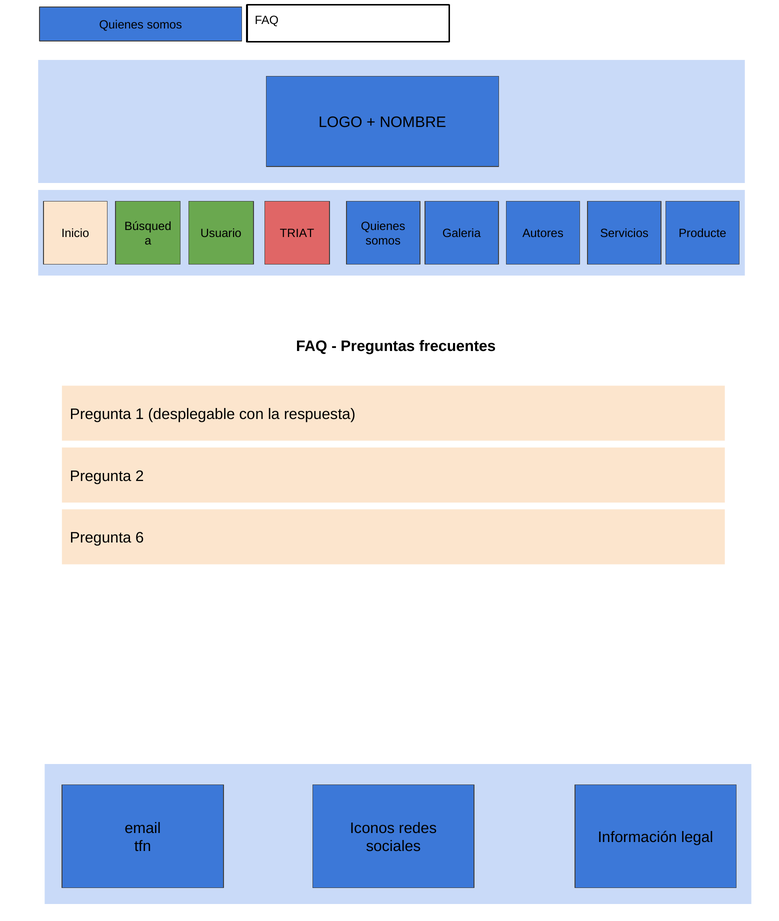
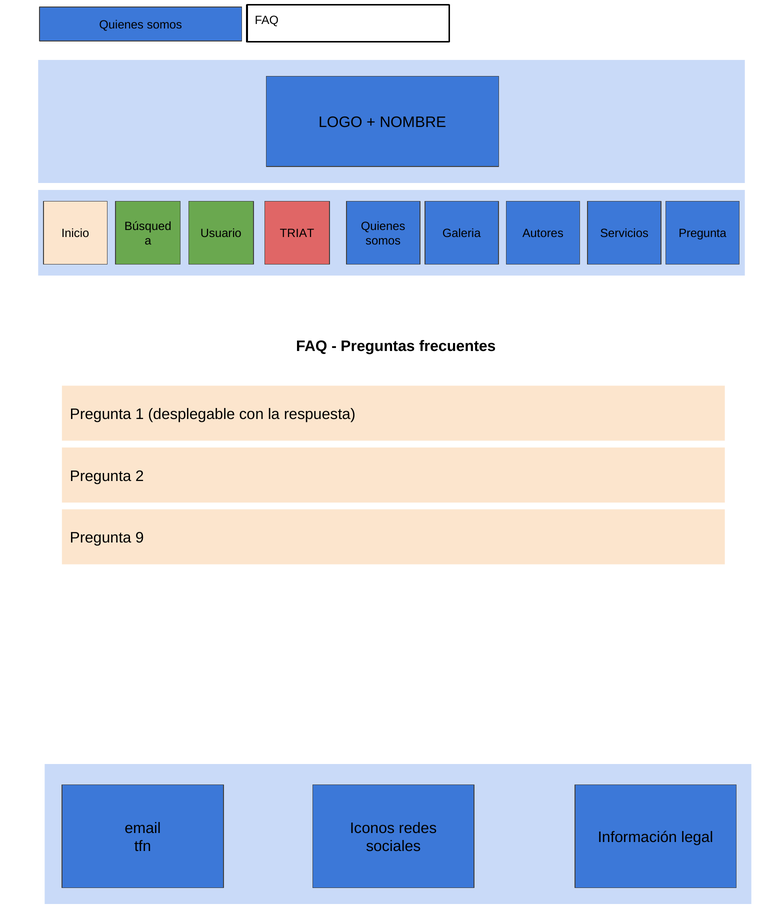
Servicios Producte: Producte -> Pregunta
6: 6 -> 9
